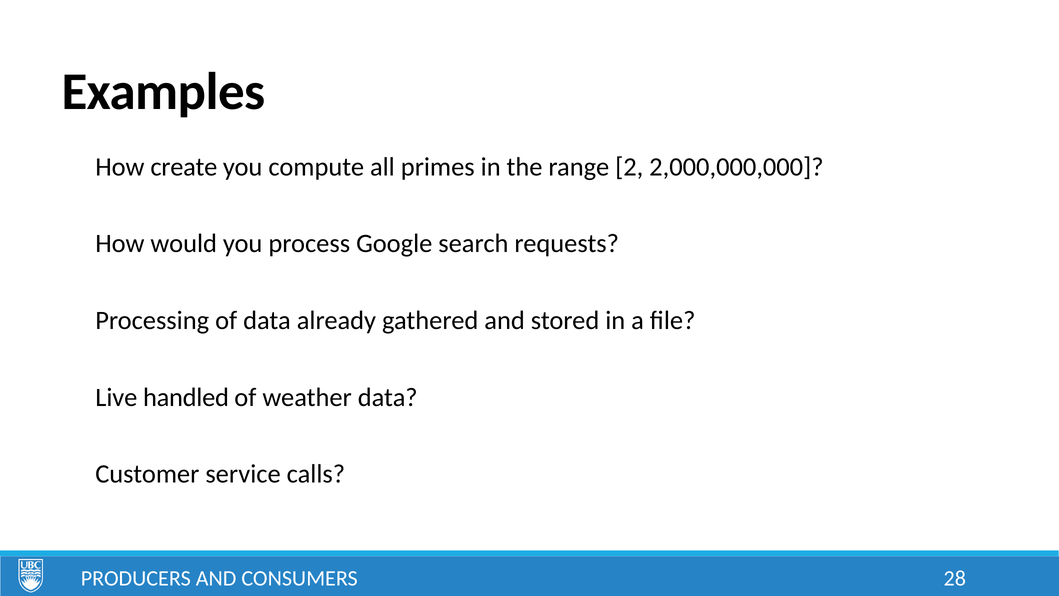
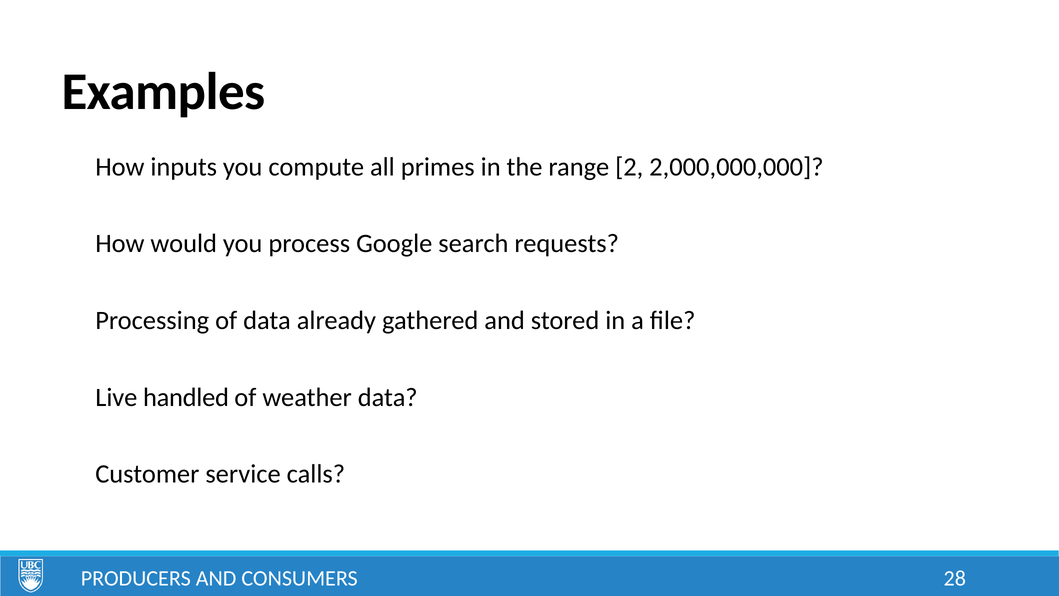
create: create -> inputs
